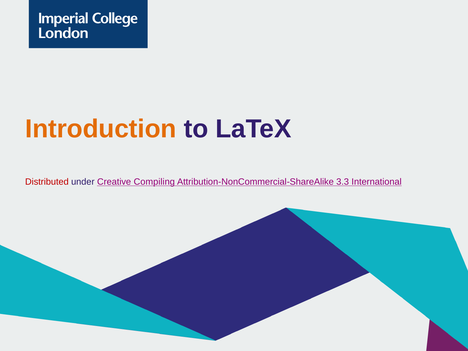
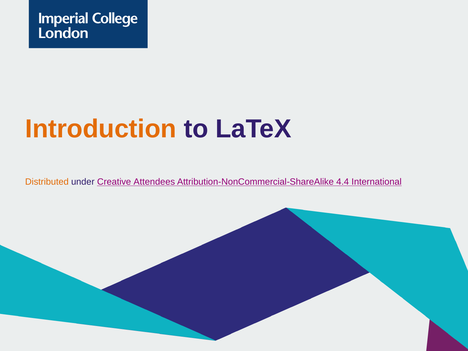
Distributed colour: red -> orange
Compiling: Compiling -> Attendees
3.3: 3.3 -> 4.4
